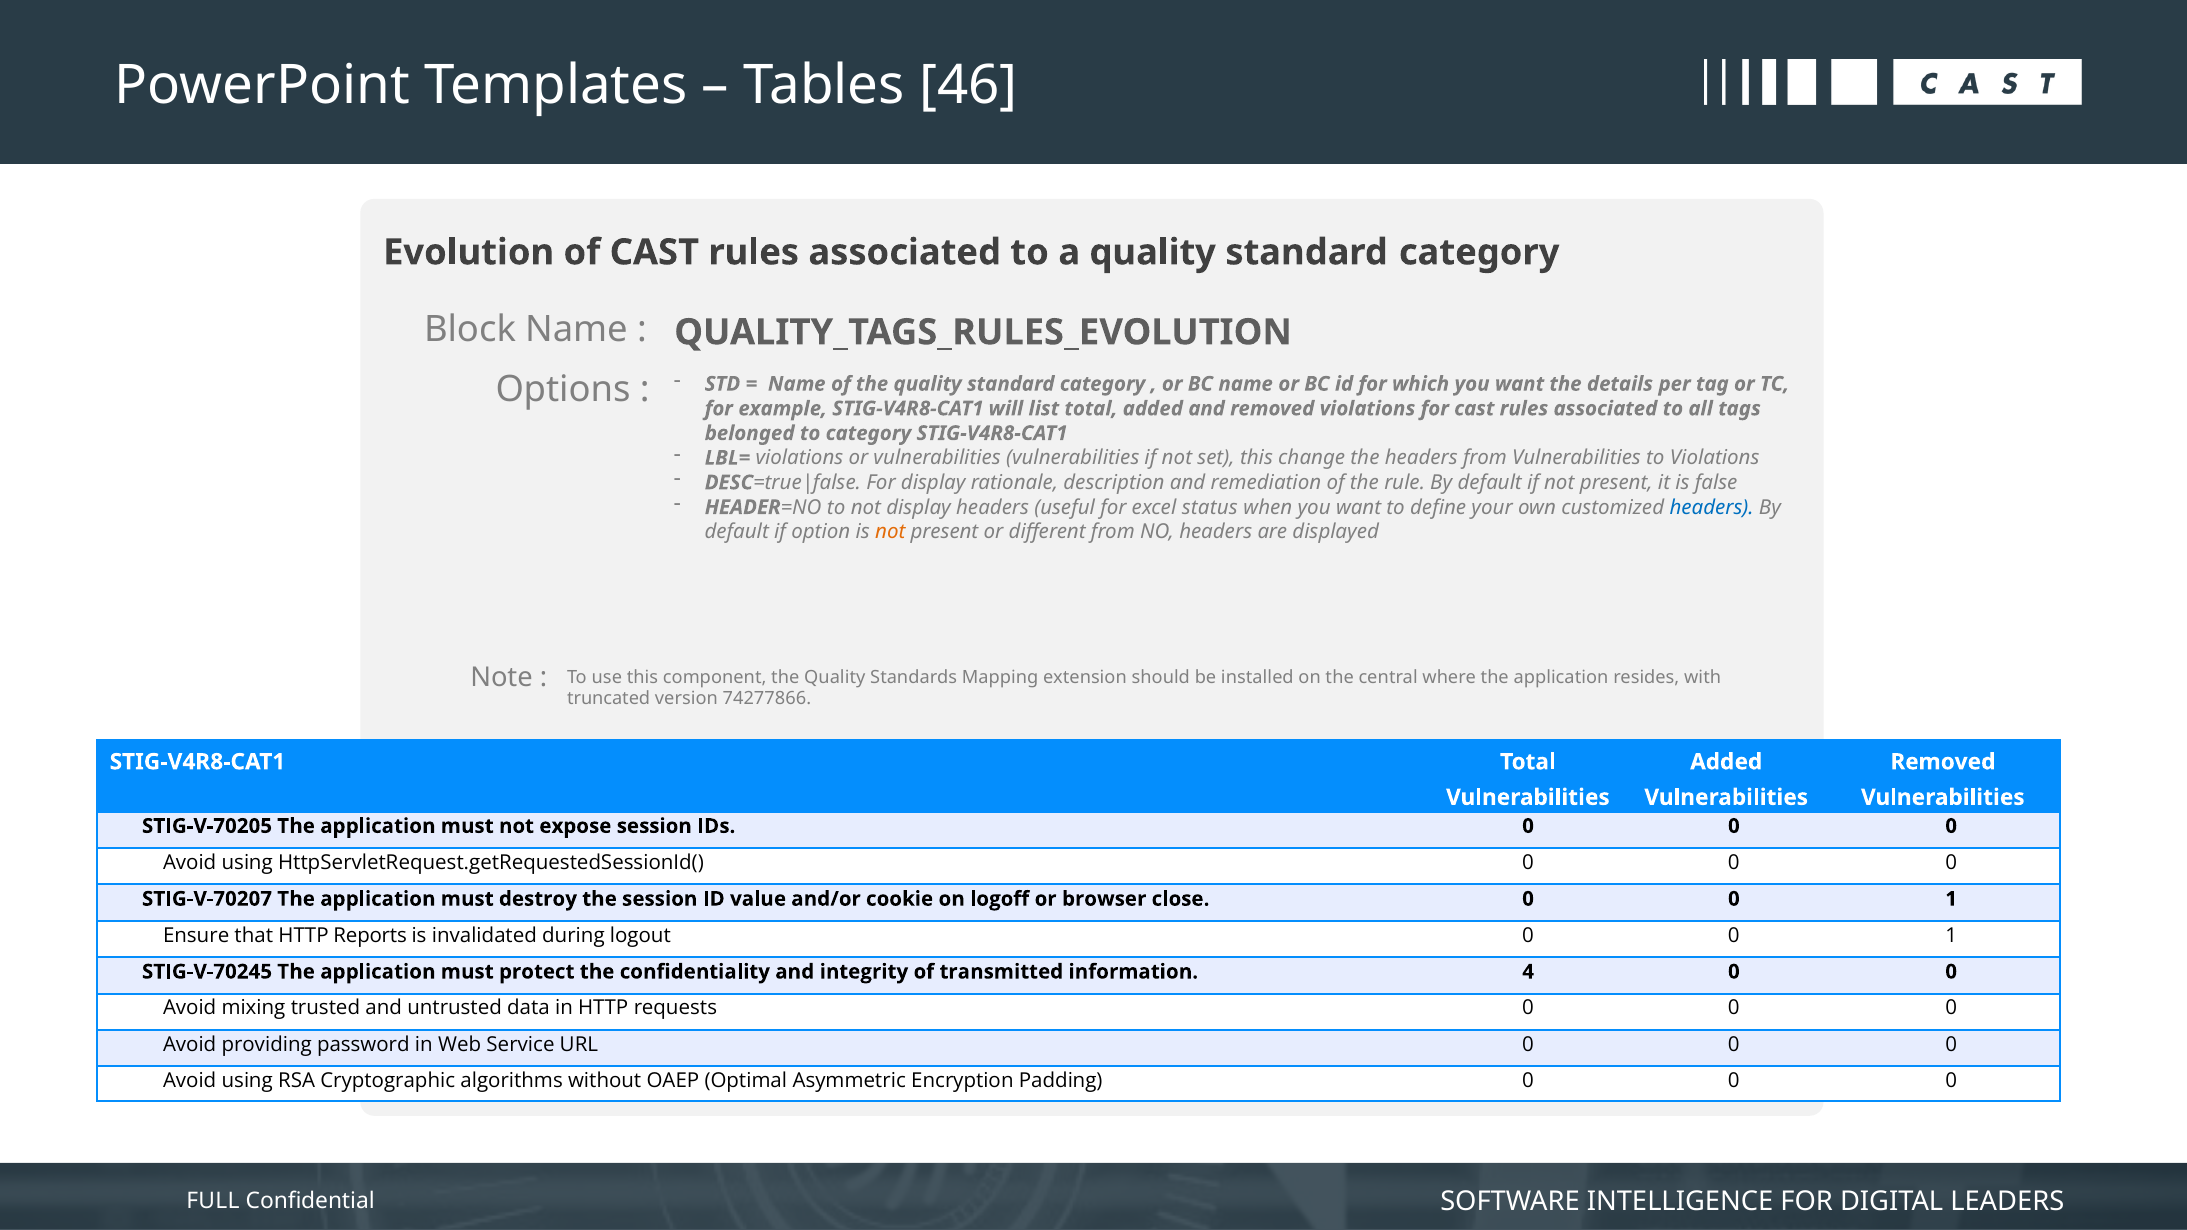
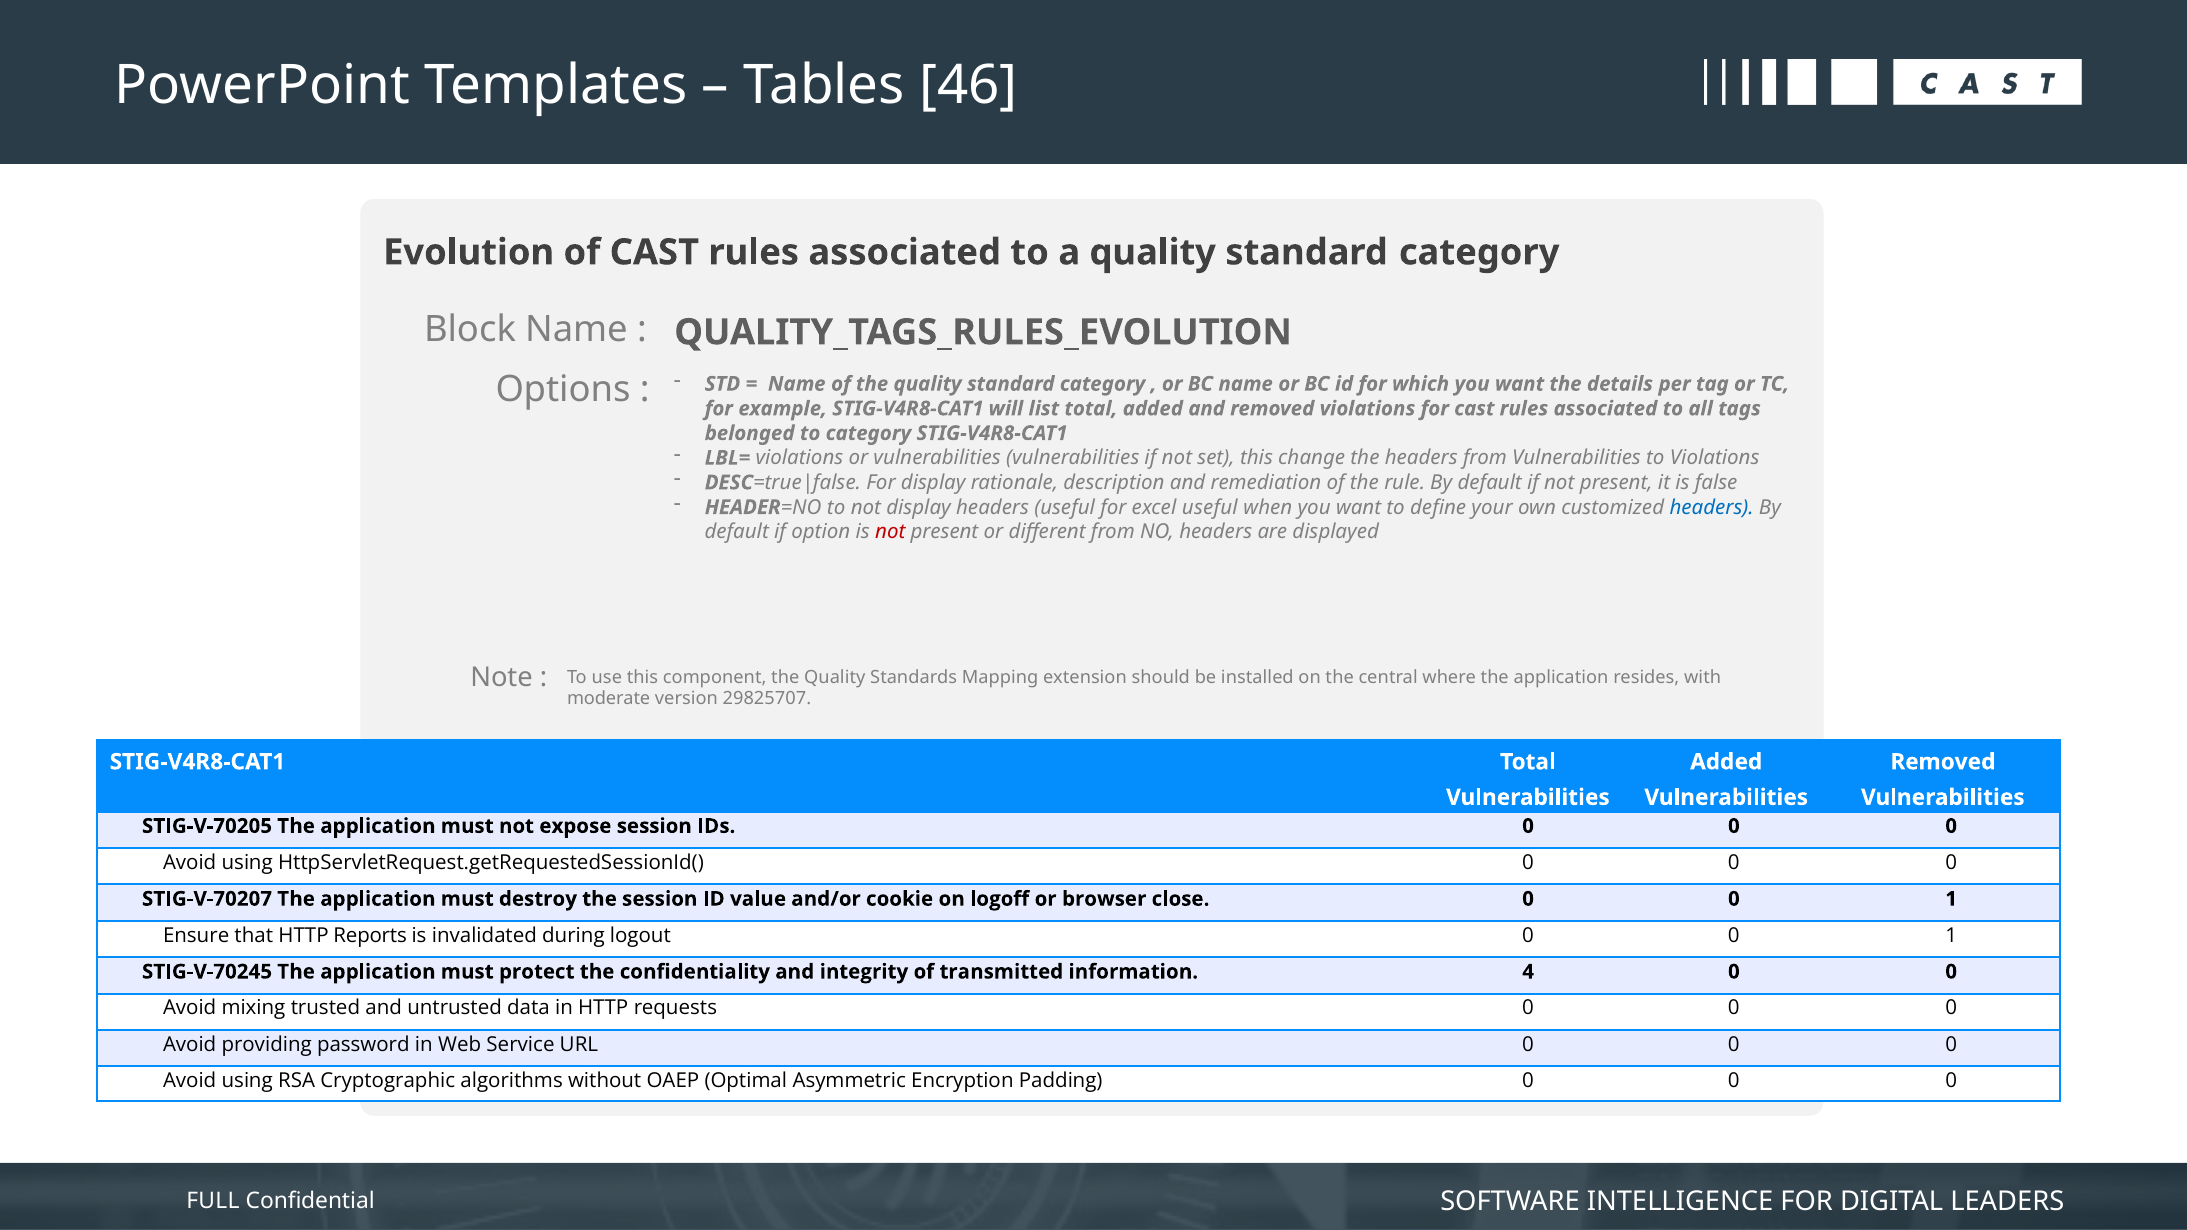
excel status: status -> useful
not at (890, 532) colour: orange -> red
truncated: truncated -> moderate
74277866: 74277866 -> 29825707
